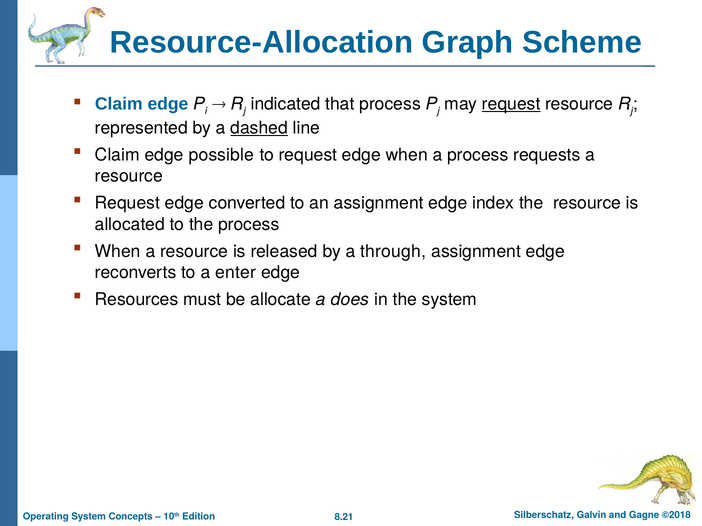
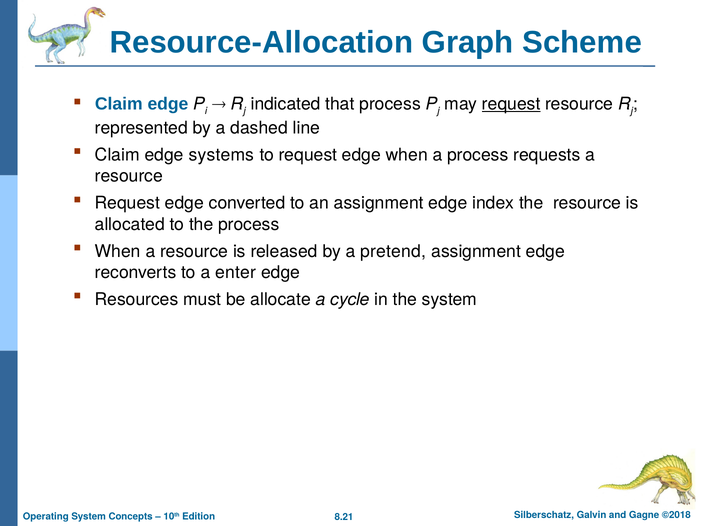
dashed underline: present -> none
possible: possible -> systems
through: through -> pretend
does: does -> cycle
